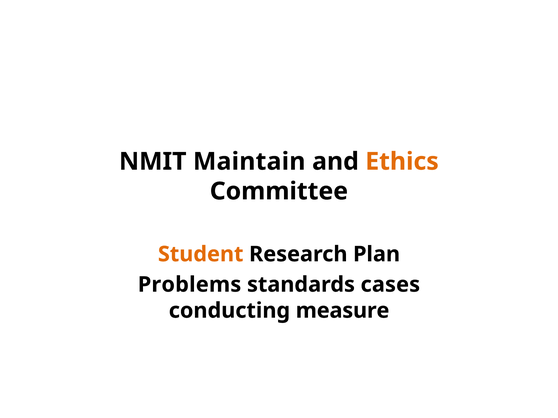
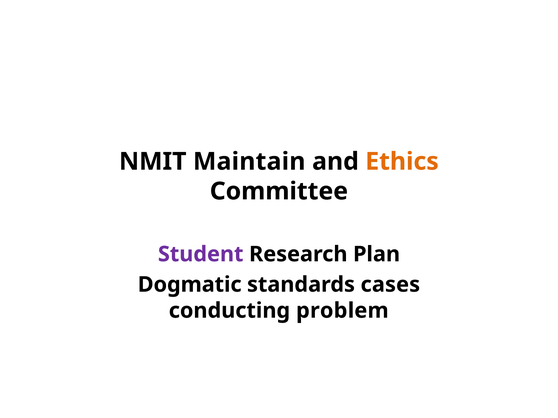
Student colour: orange -> purple
Problems: Problems -> Dogmatic
measure: measure -> problem
